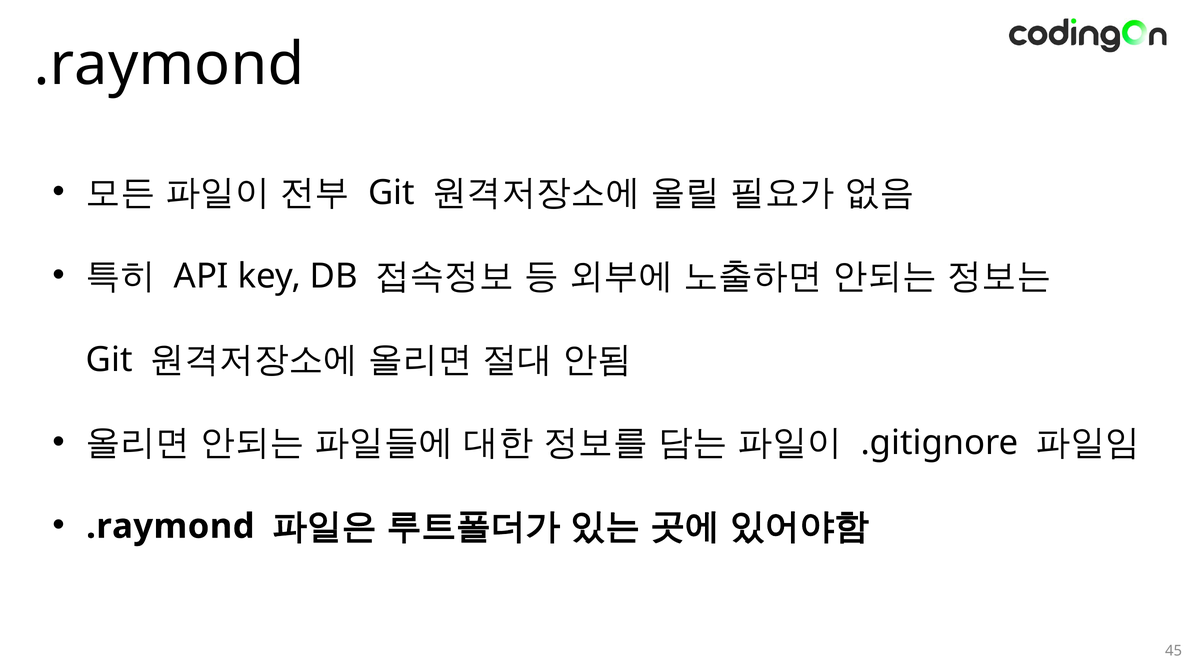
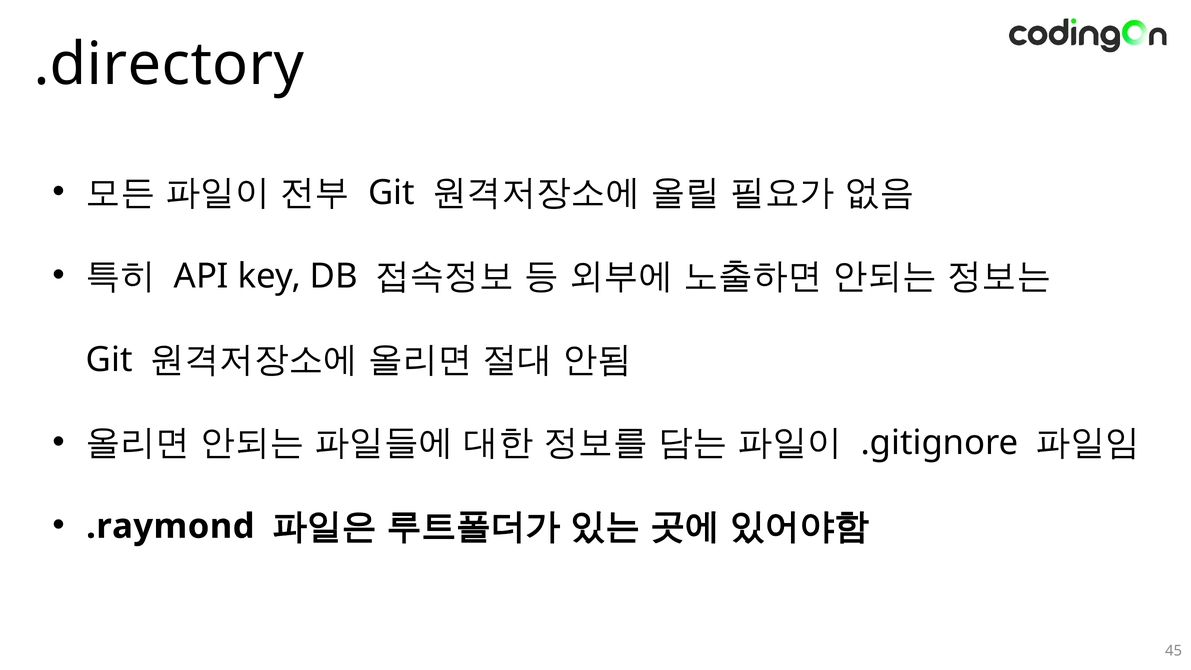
.raymond at (169, 64): .raymond -> .directory
